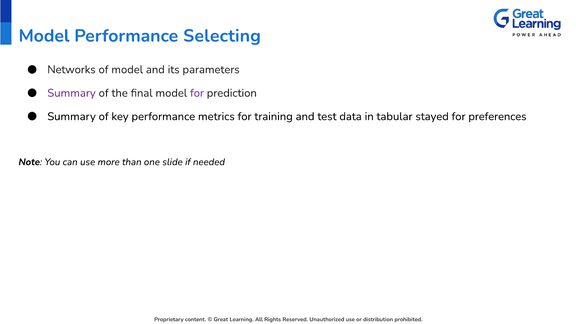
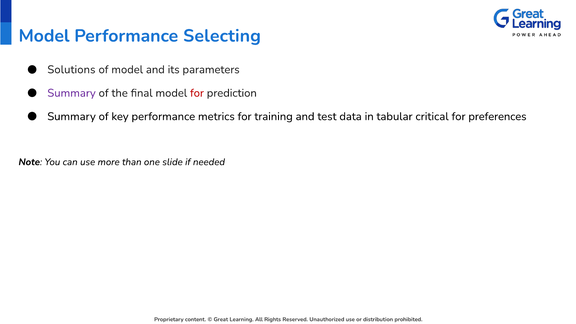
Networks: Networks -> Solutions
for at (197, 93) colour: purple -> red
stayed: stayed -> critical
